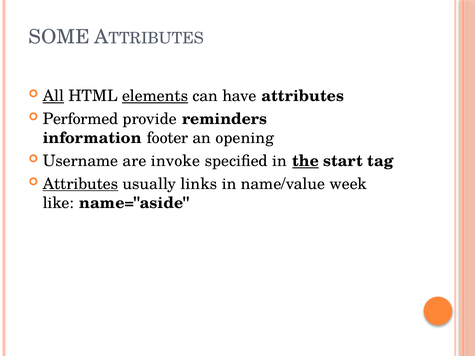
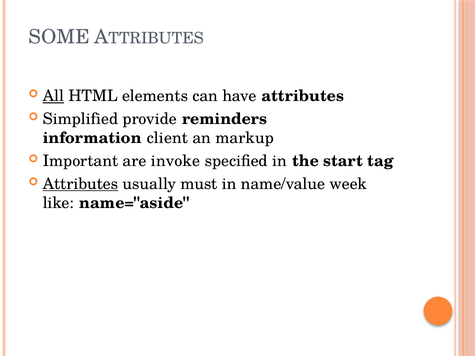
elements underline: present -> none
Performed: Performed -> Simplified
footer: footer -> client
opening: opening -> markup
Username: Username -> Important
the underline: present -> none
links: links -> must
